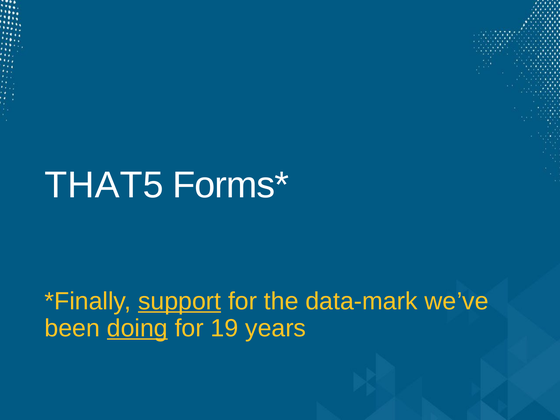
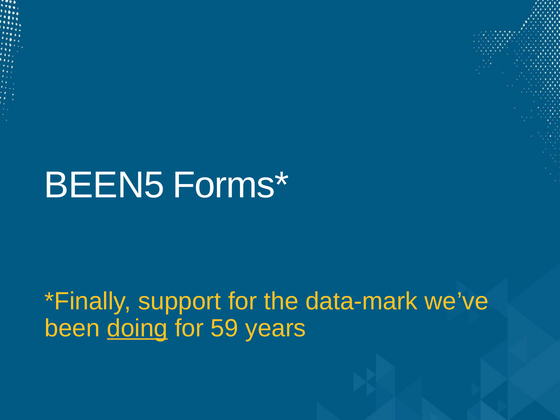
THAT5: THAT5 -> BEEN5
support underline: present -> none
19: 19 -> 59
